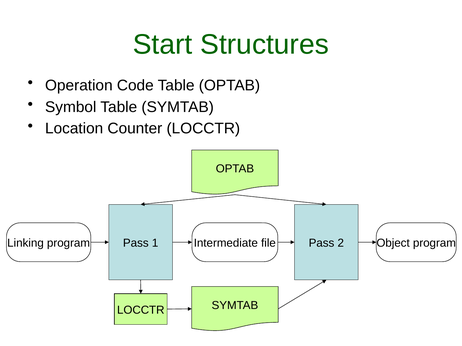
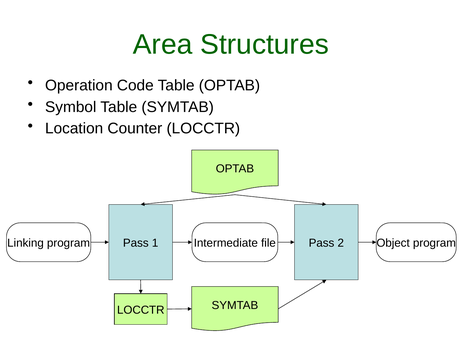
Start: Start -> Area
